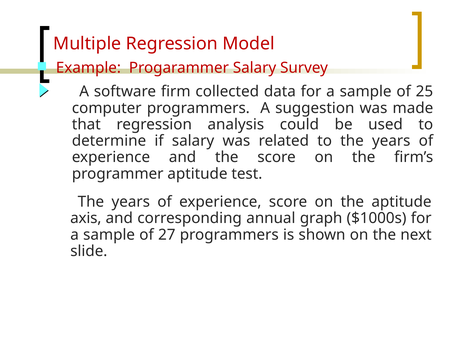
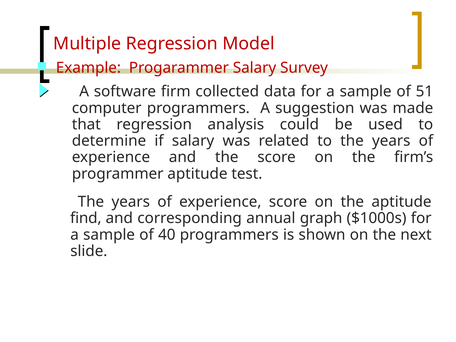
25: 25 -> 51
axis: axis -> find
27: 27 -> 40
